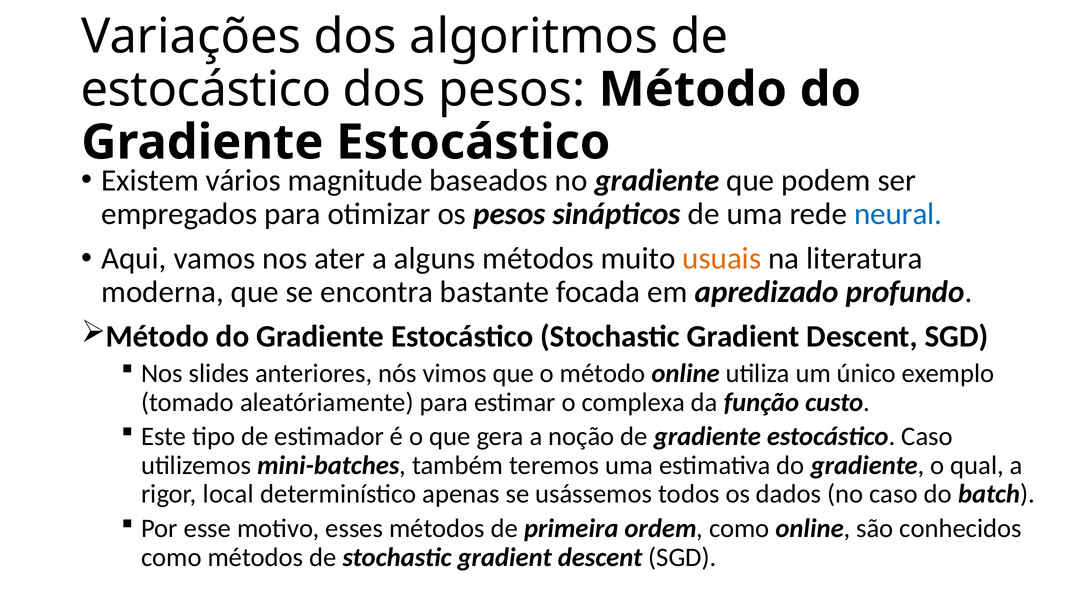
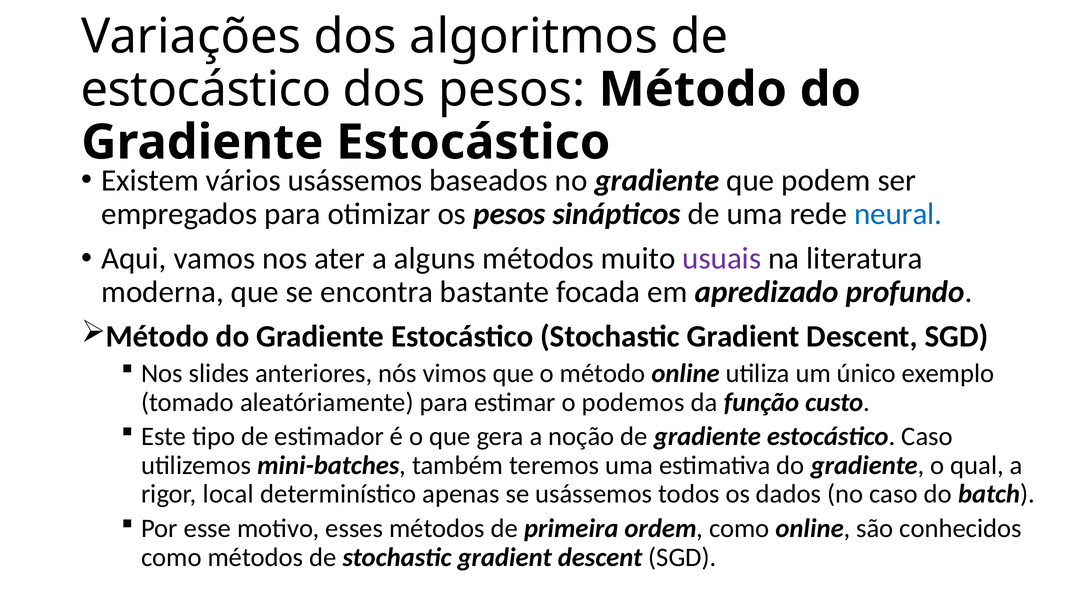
magnitude at (355, 180): magnitude -> usássemos
usuais colour: orange -> purple
complexa: complexa -> podemos
